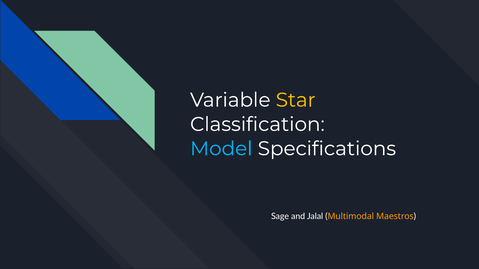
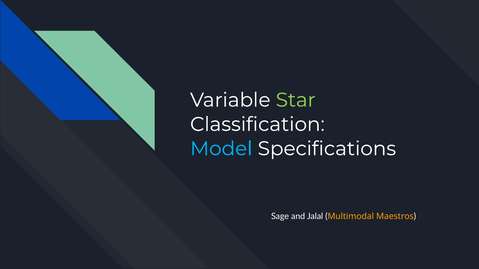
Star colour: yellow -> light green
